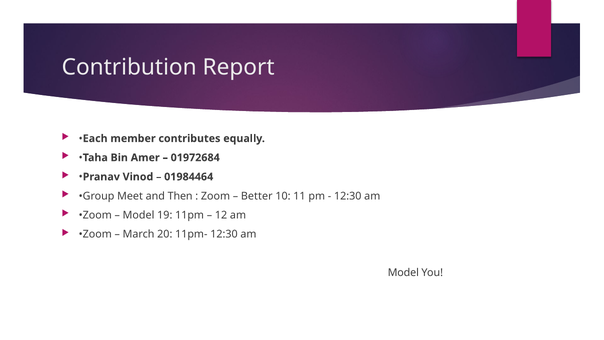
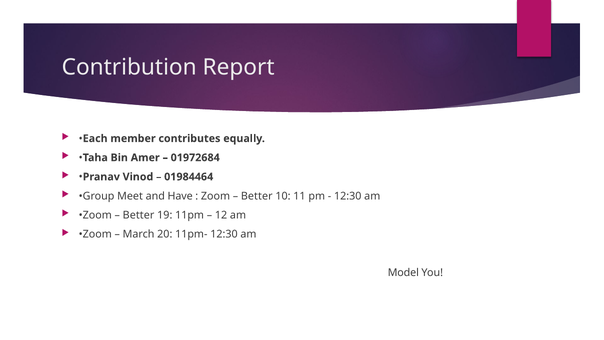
Then: Then -> Have
Model at (139, 215): Model -> Better
